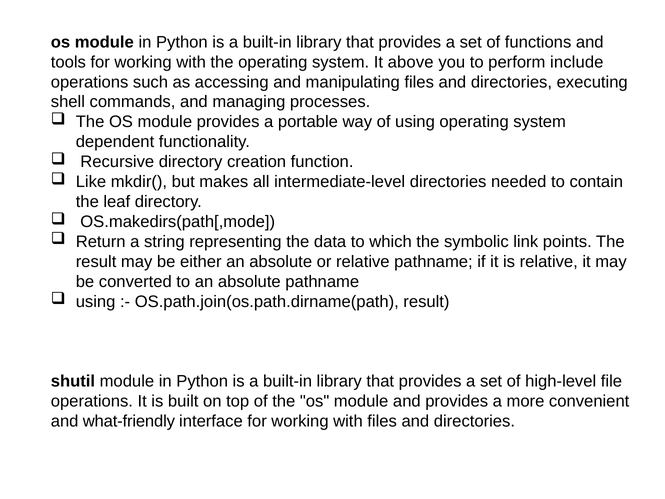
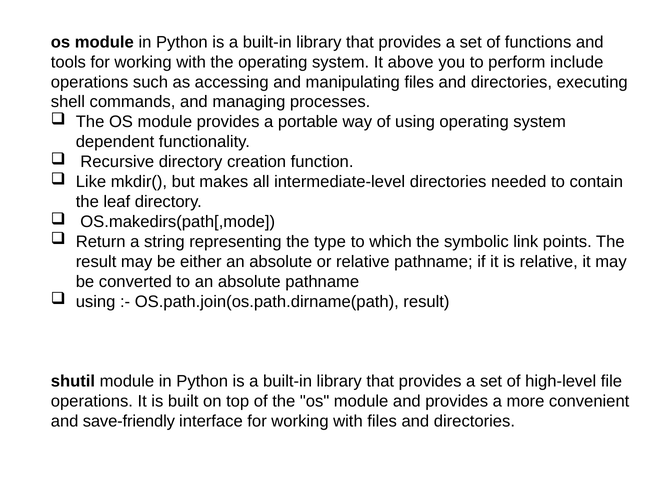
data: data -> type
what-friendly: what-friendly -> save-friendly
